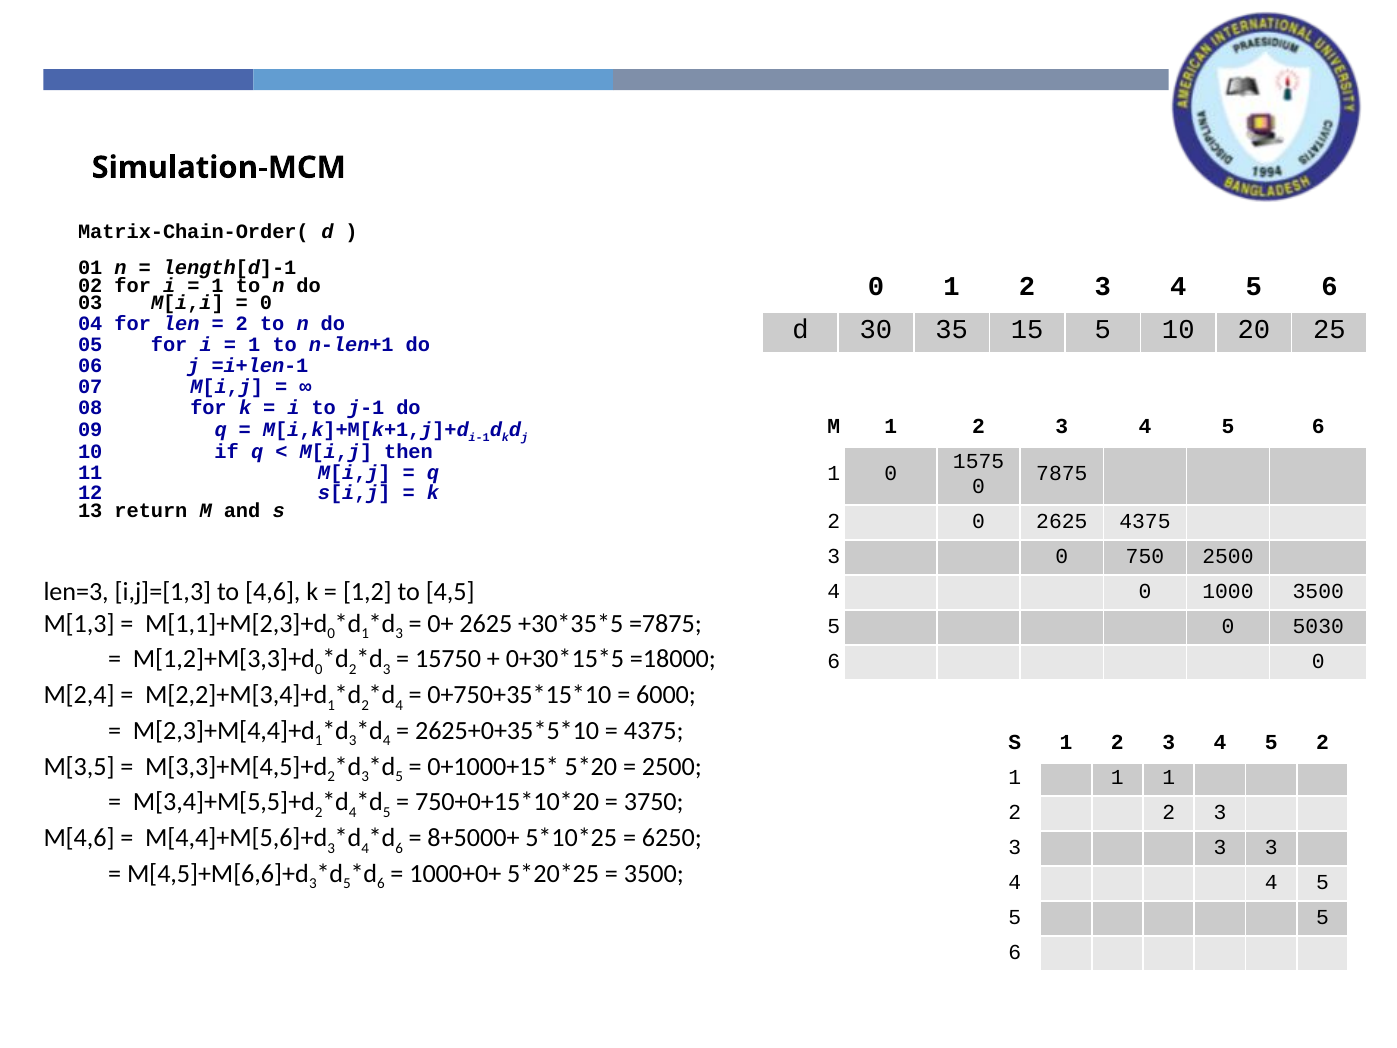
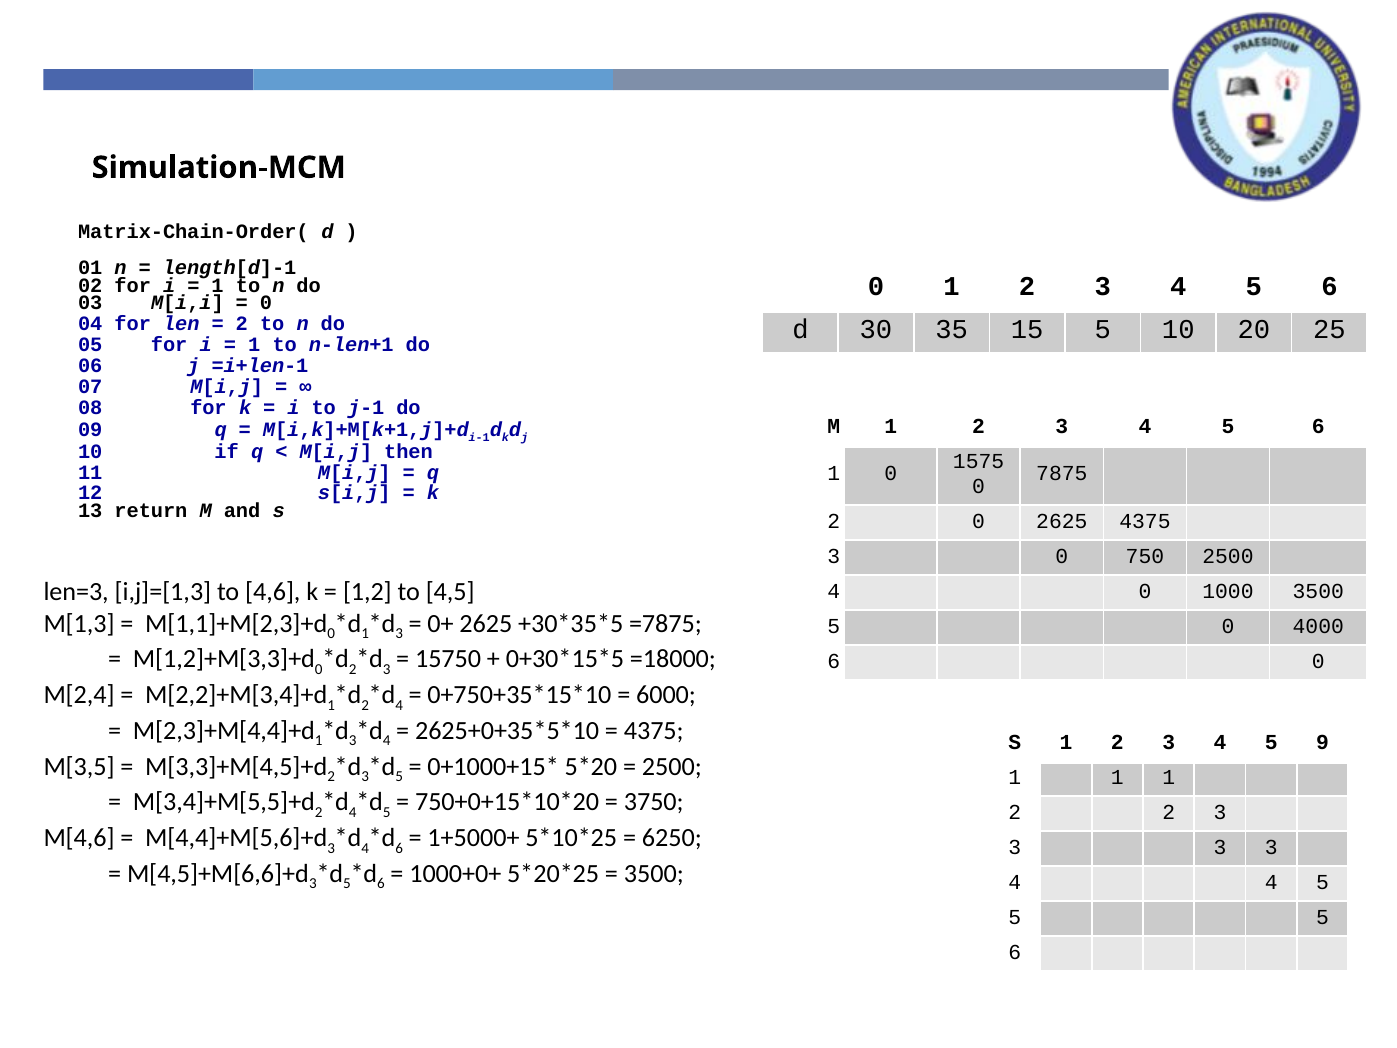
5030: 5030 -> 4000
5 2: 2 -> 9
8+5000+: 8+5000+ -> 1+5000+
